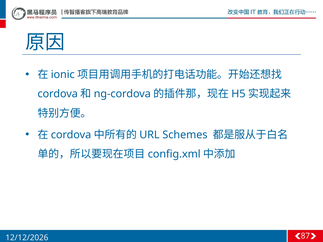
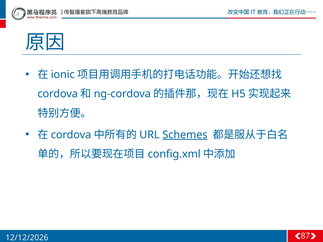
Schemes underline: none -> present
